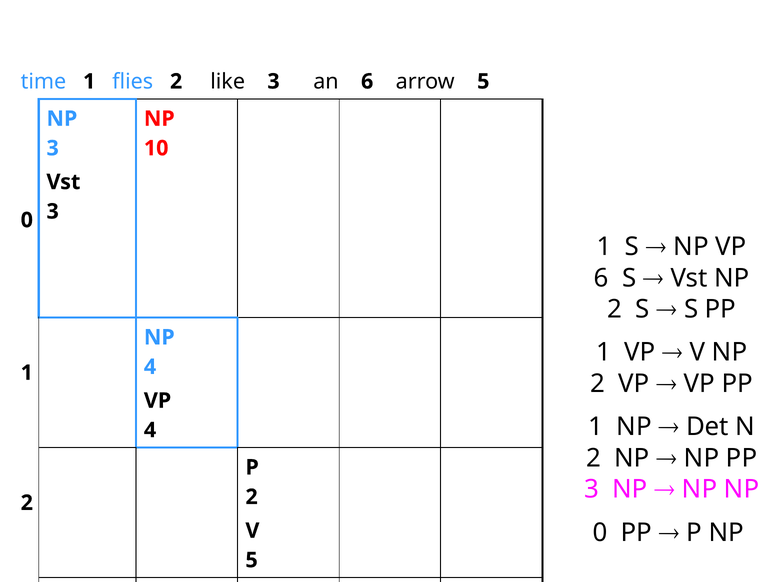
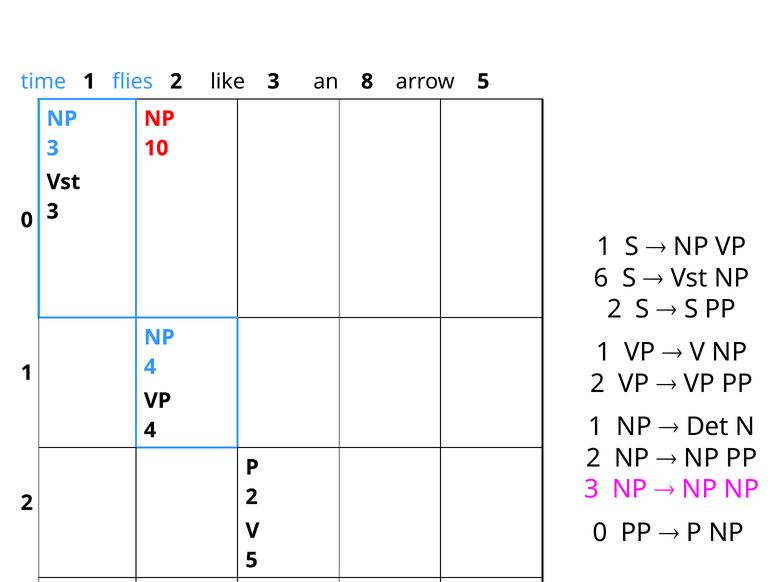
an 6: 6 -> 8
